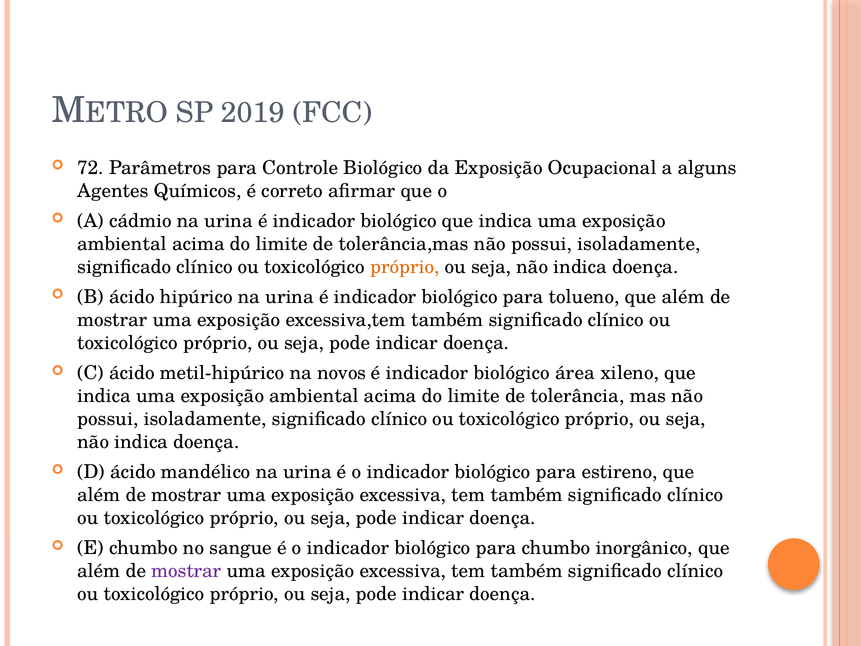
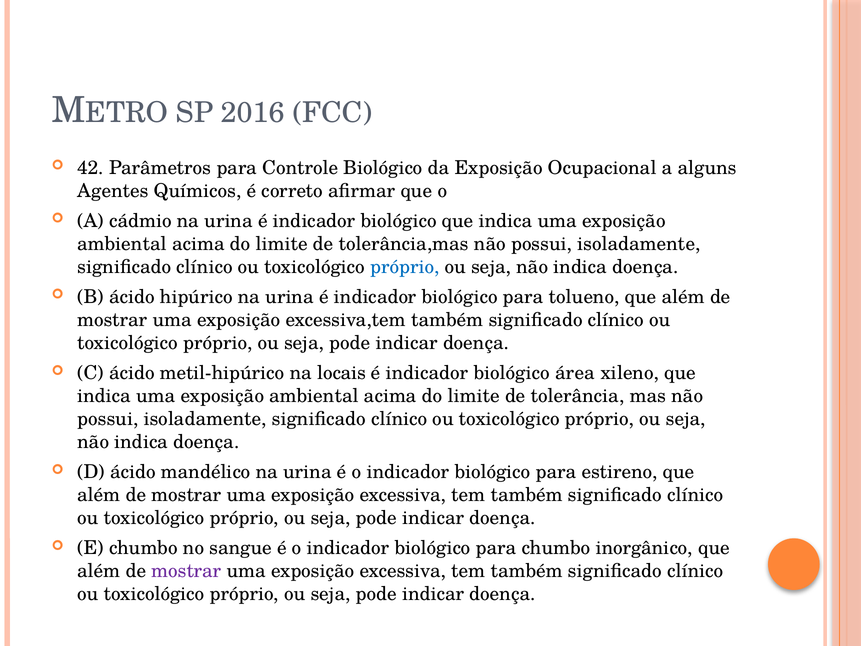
2019: 2019 -> 2016
72: 72 -> 42
próprio at (405, 267) colour: orange -> blue
novos: novos -> locais
